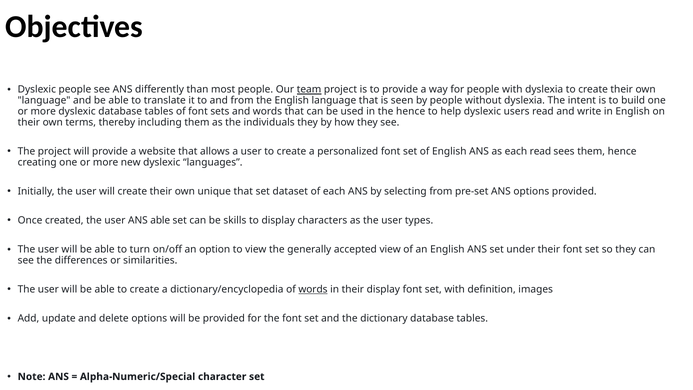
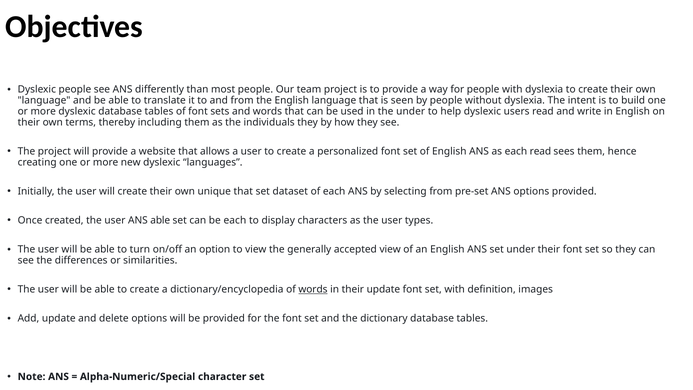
team underline: present -> none
the hence: hence -> under
be skills: skills -> each
their display: display -> update
